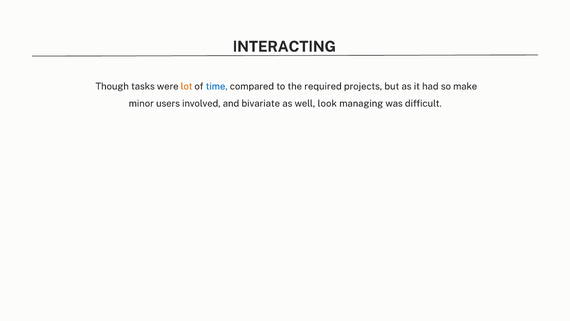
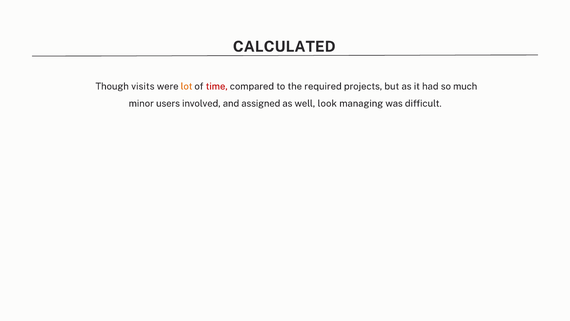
INTERACTING: INTERACTING -> CALCULATED
tasks: tasks -> visits
time colour: blue -> red
make: make -> much
bivariate: bivariate -> assigned
